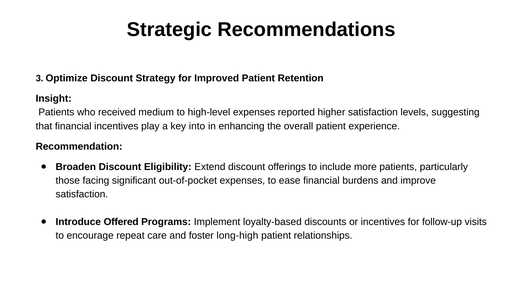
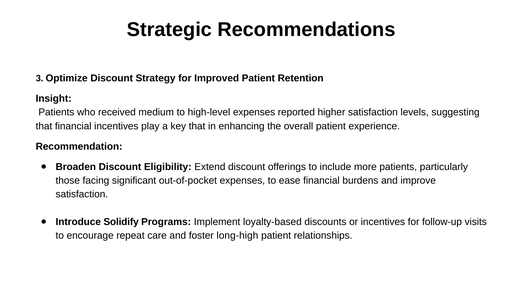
key into: into -> that
Offered: Offered -> Solidify
